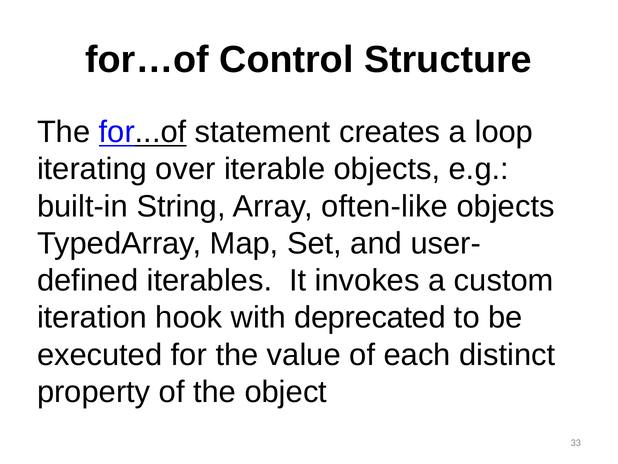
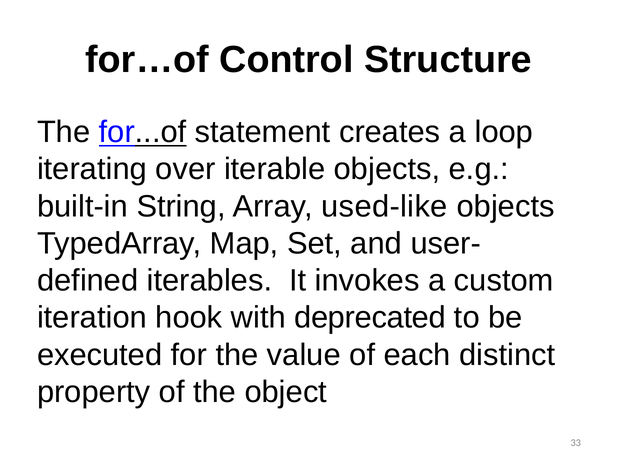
often-like: often-like -> used-like
